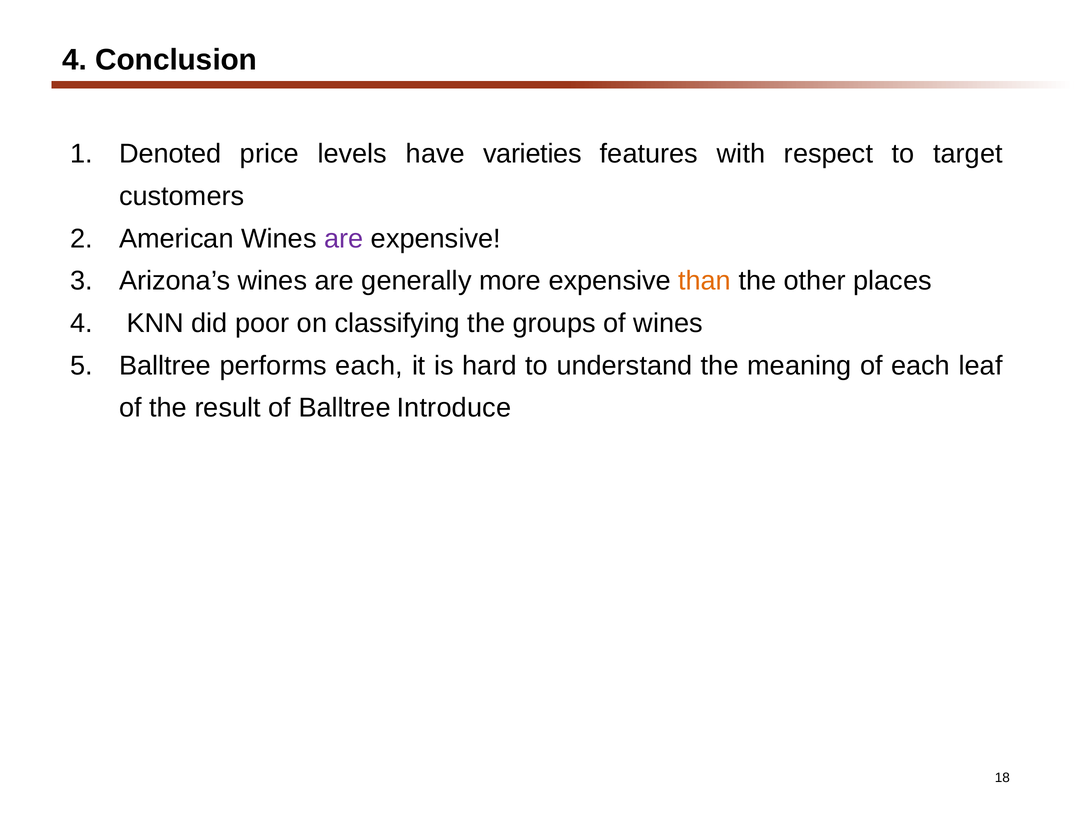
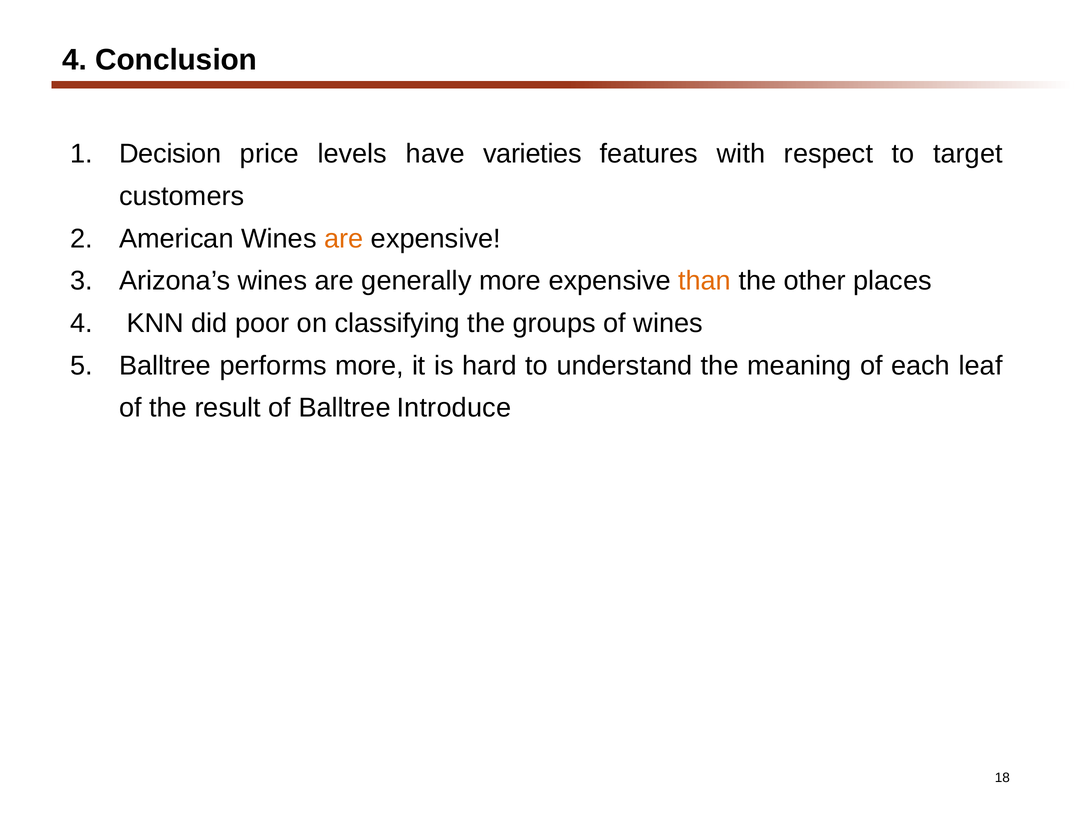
Denoted: Denoted -> Decision
are at (344, 239) colour: purple -> orange
performs each: each -> more
